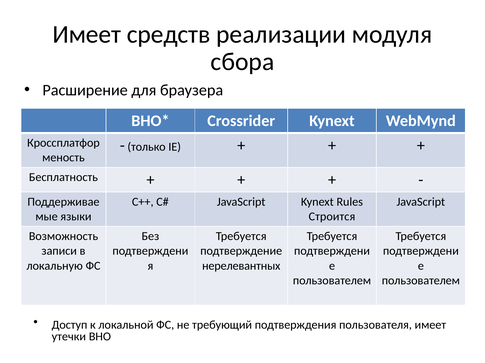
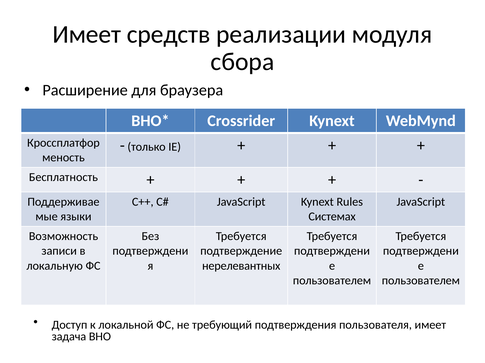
Строится: Строится -> Системах
утечки: утечки -> задача
